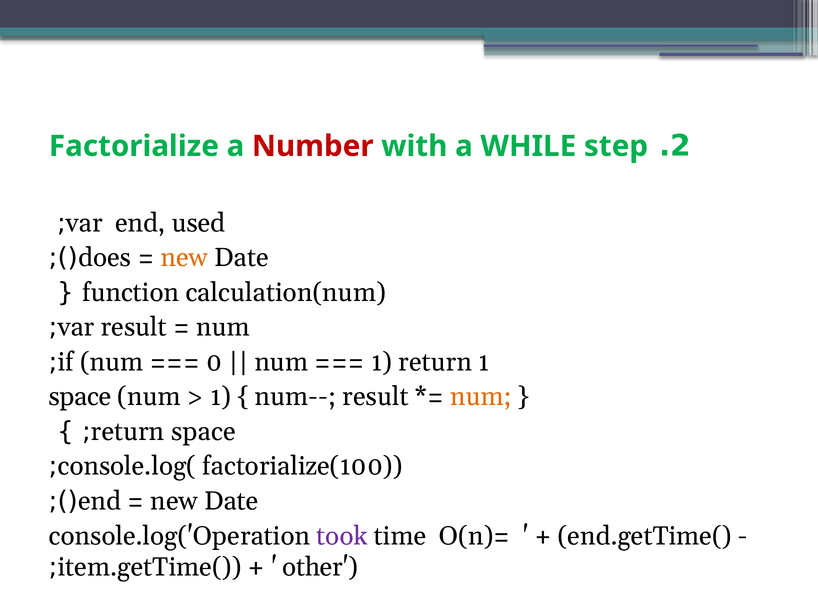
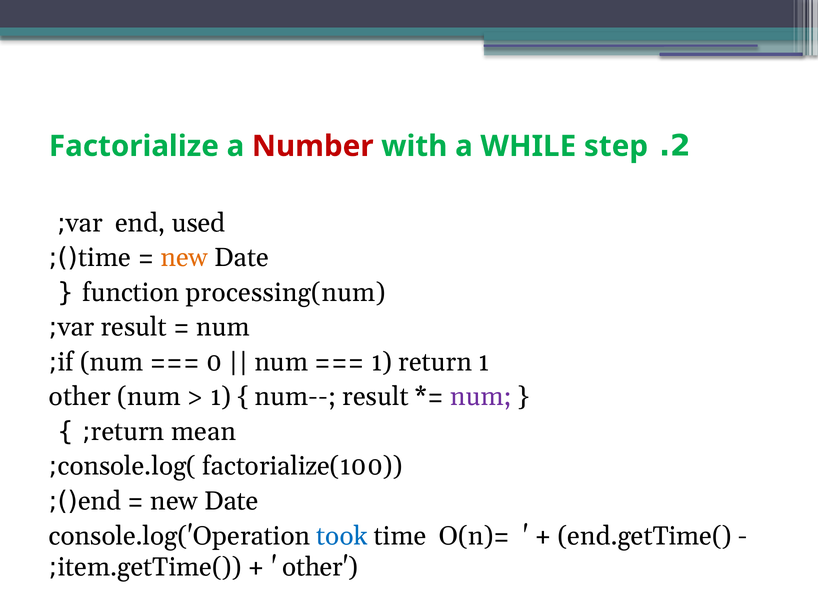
does at (105, 257): does -> time
calculation(num: calculation(num -> processing(num
space at (80, 396): space -> other
num at (481, 396) colour: orange -> purple
return space: space -> mean
took colour: purple -> blue
